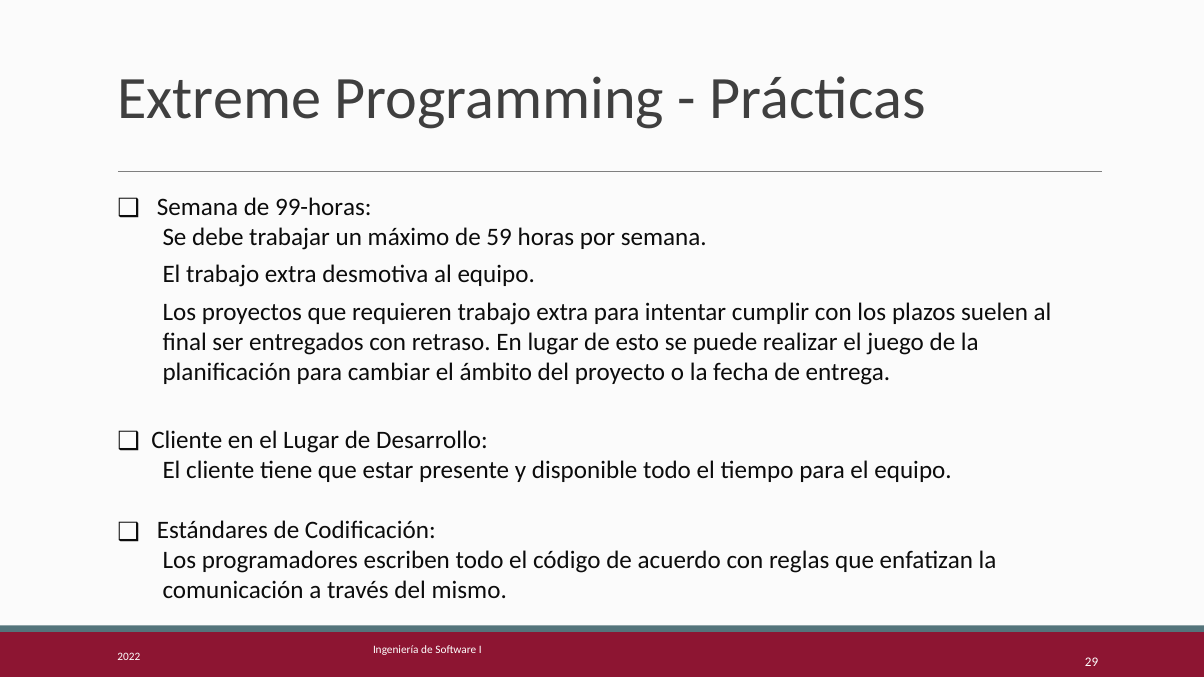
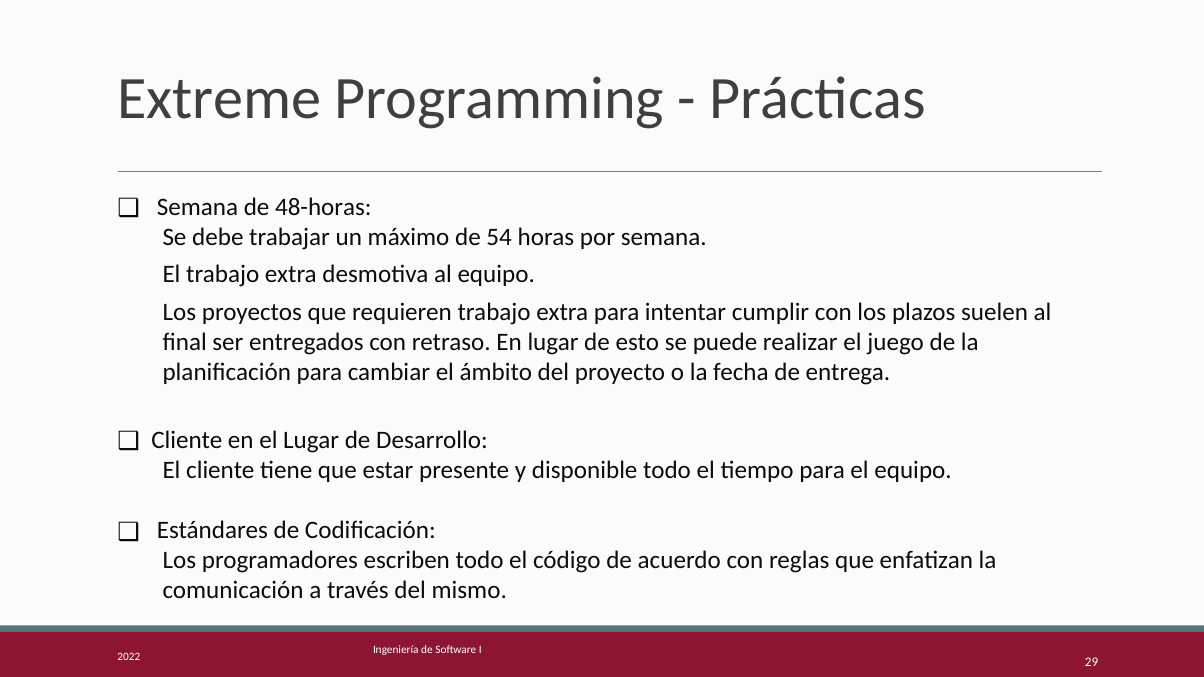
99-horas: 99-horas -> 48-horas
59: 59 -> 54
